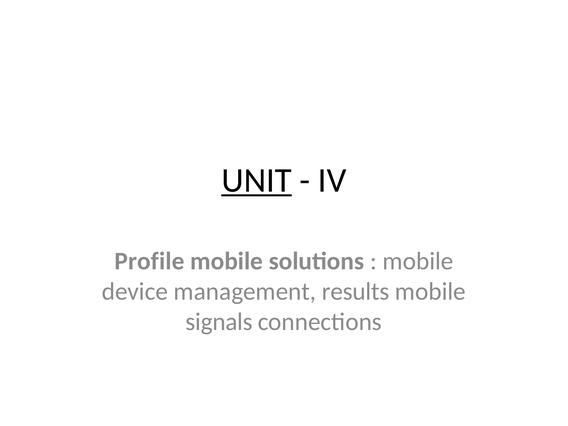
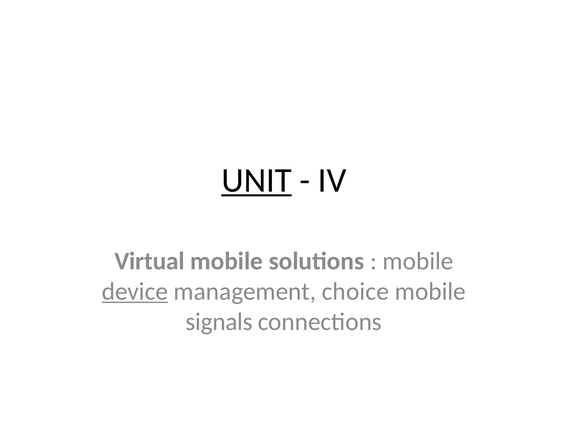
Profile: Profile -> Virtual
device underline: none -> present
results: results -> choice
